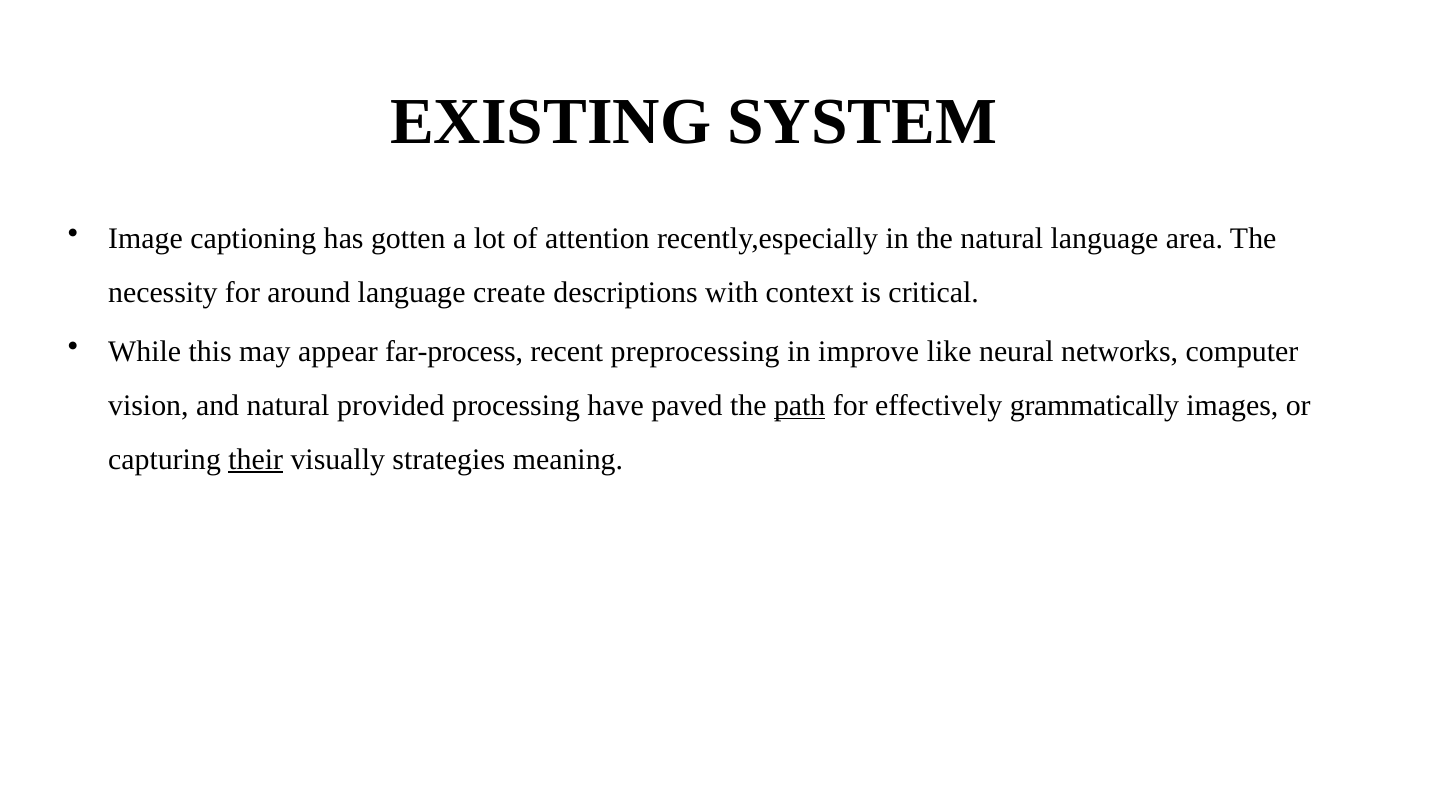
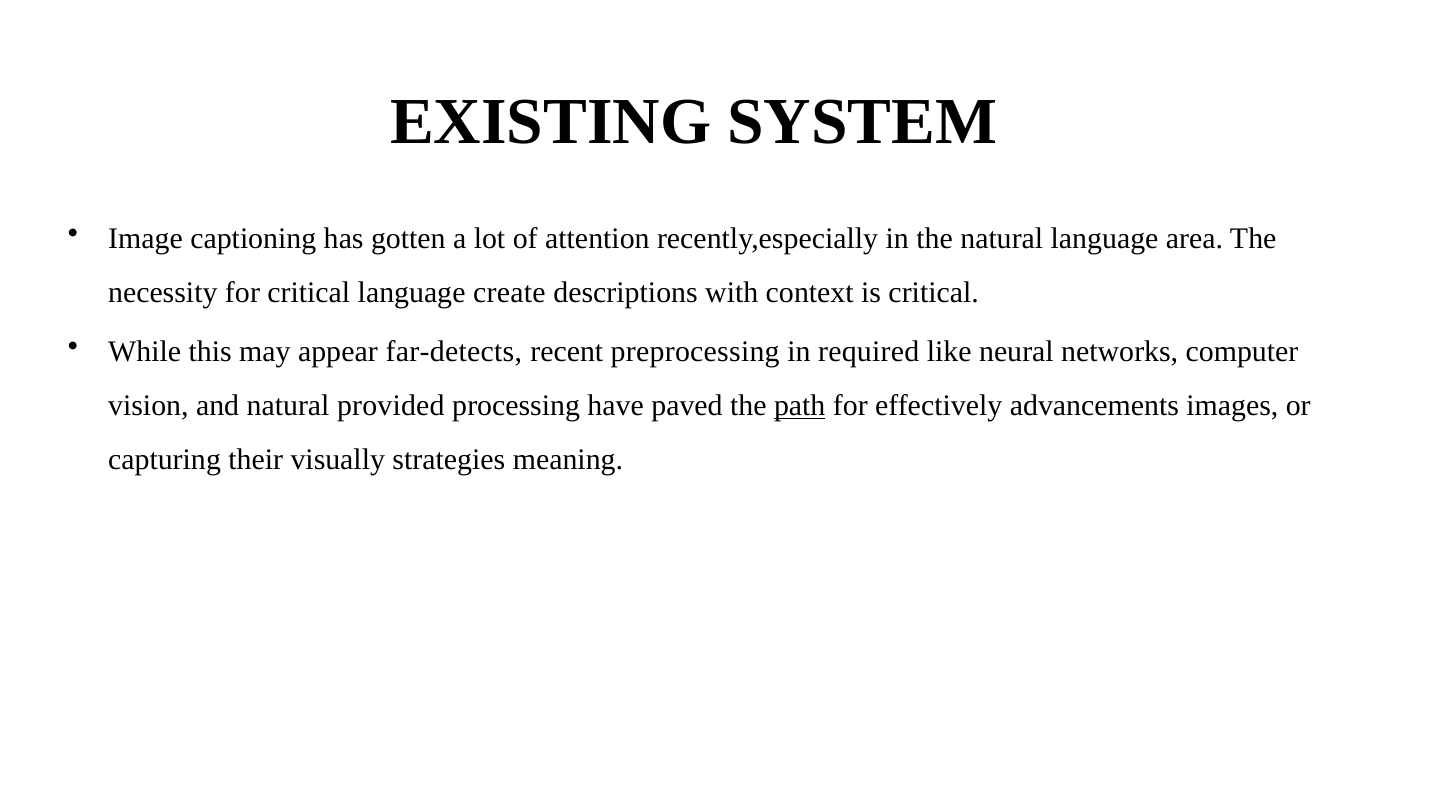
for around: around -> critical
far-process: far-process -> far-detects
improve: improve -> required
grammatically: grammatically -> advancements
their underline: present -> none
